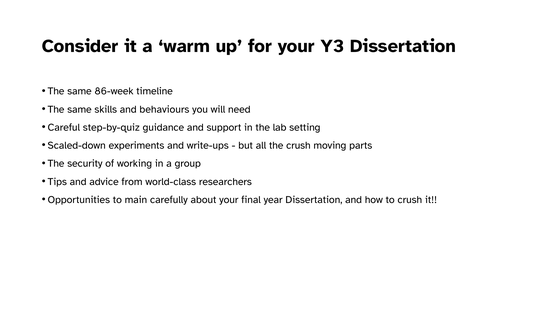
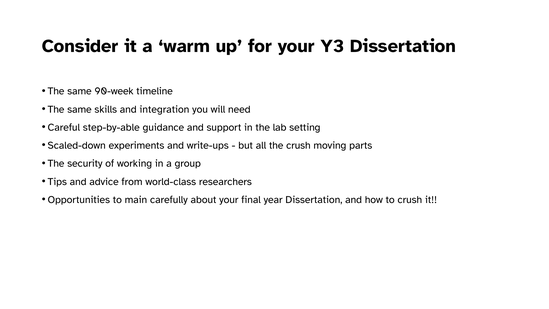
86-week: 86-week -> 90-week
behaviours: behaviours -> integration
step-by-quiz: step-by-quiz -> step-by-able
